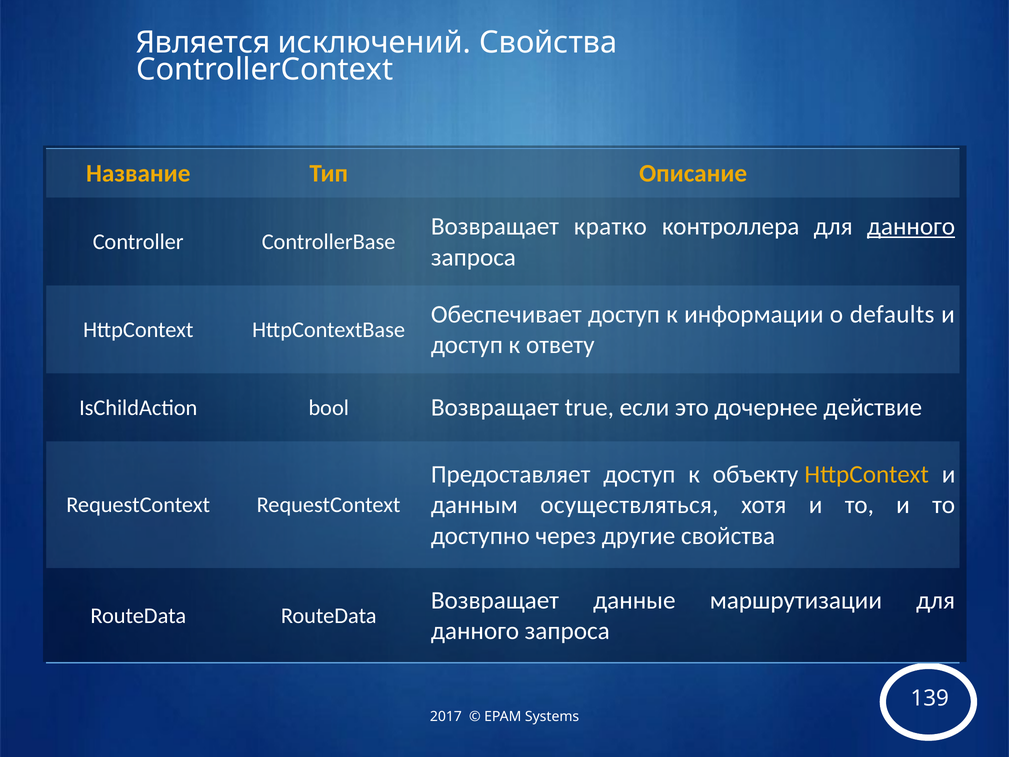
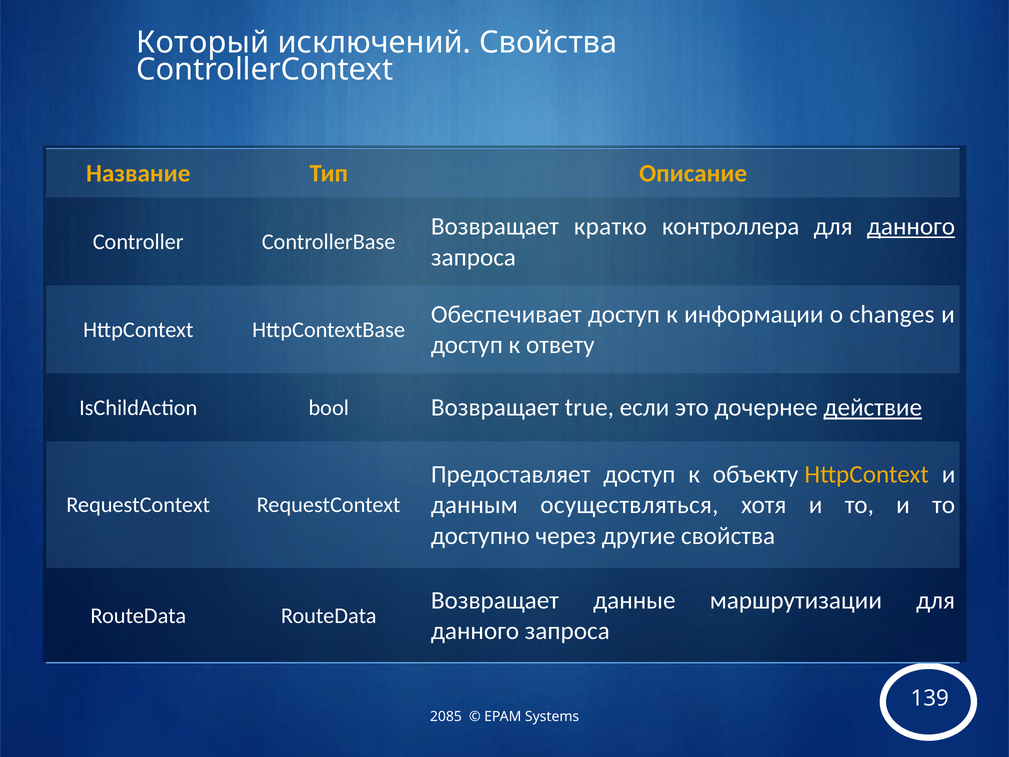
Является: Является -> Который
defaults: defaults -> changes
действие underline: none -> present
2017: 2017 -> 2085
